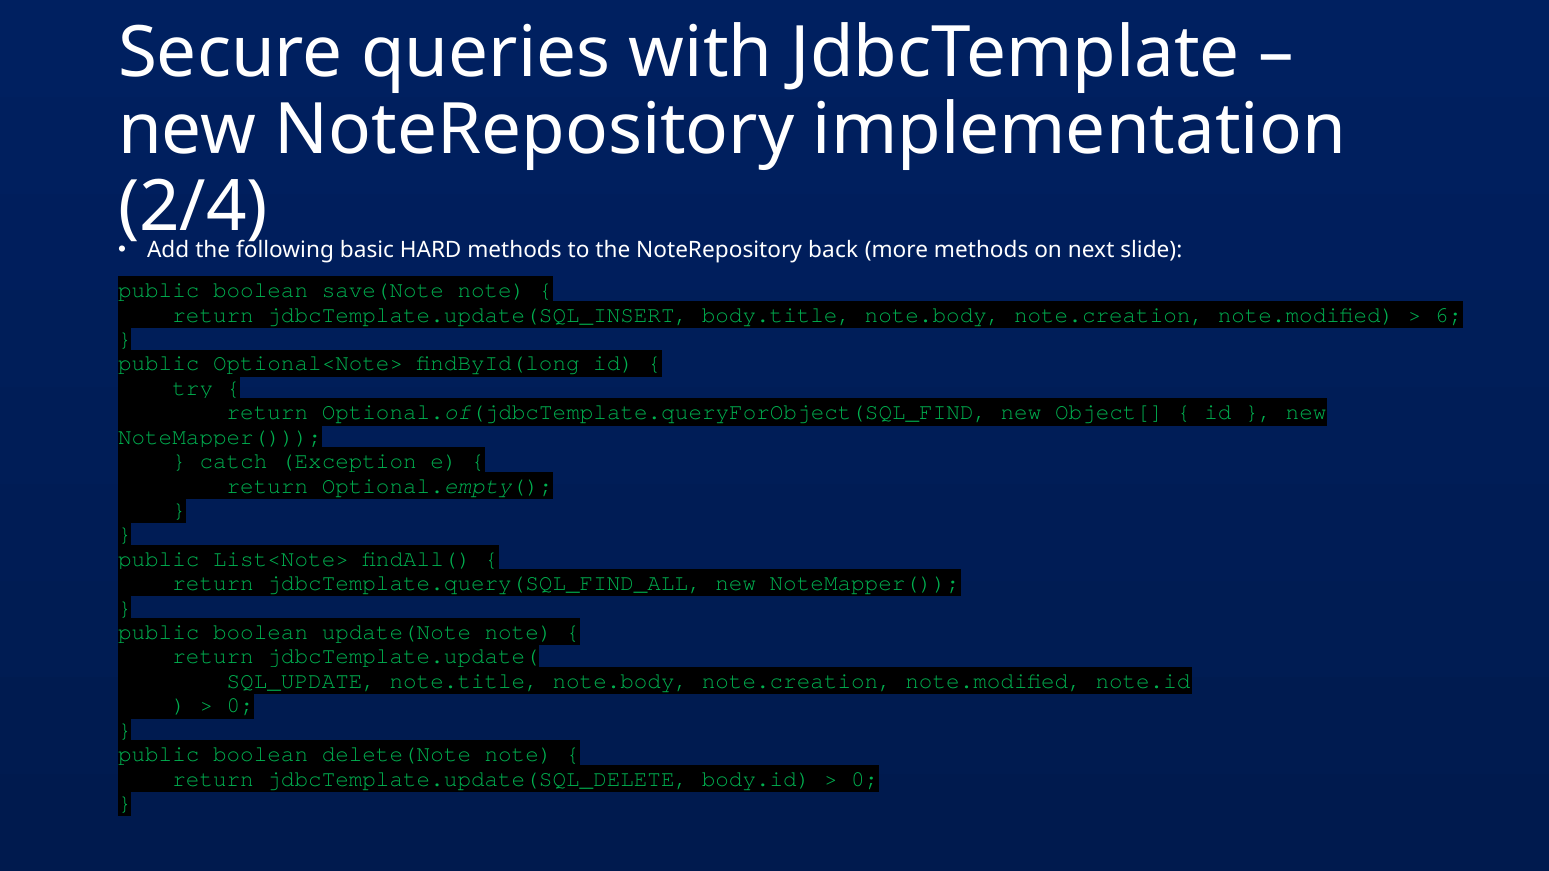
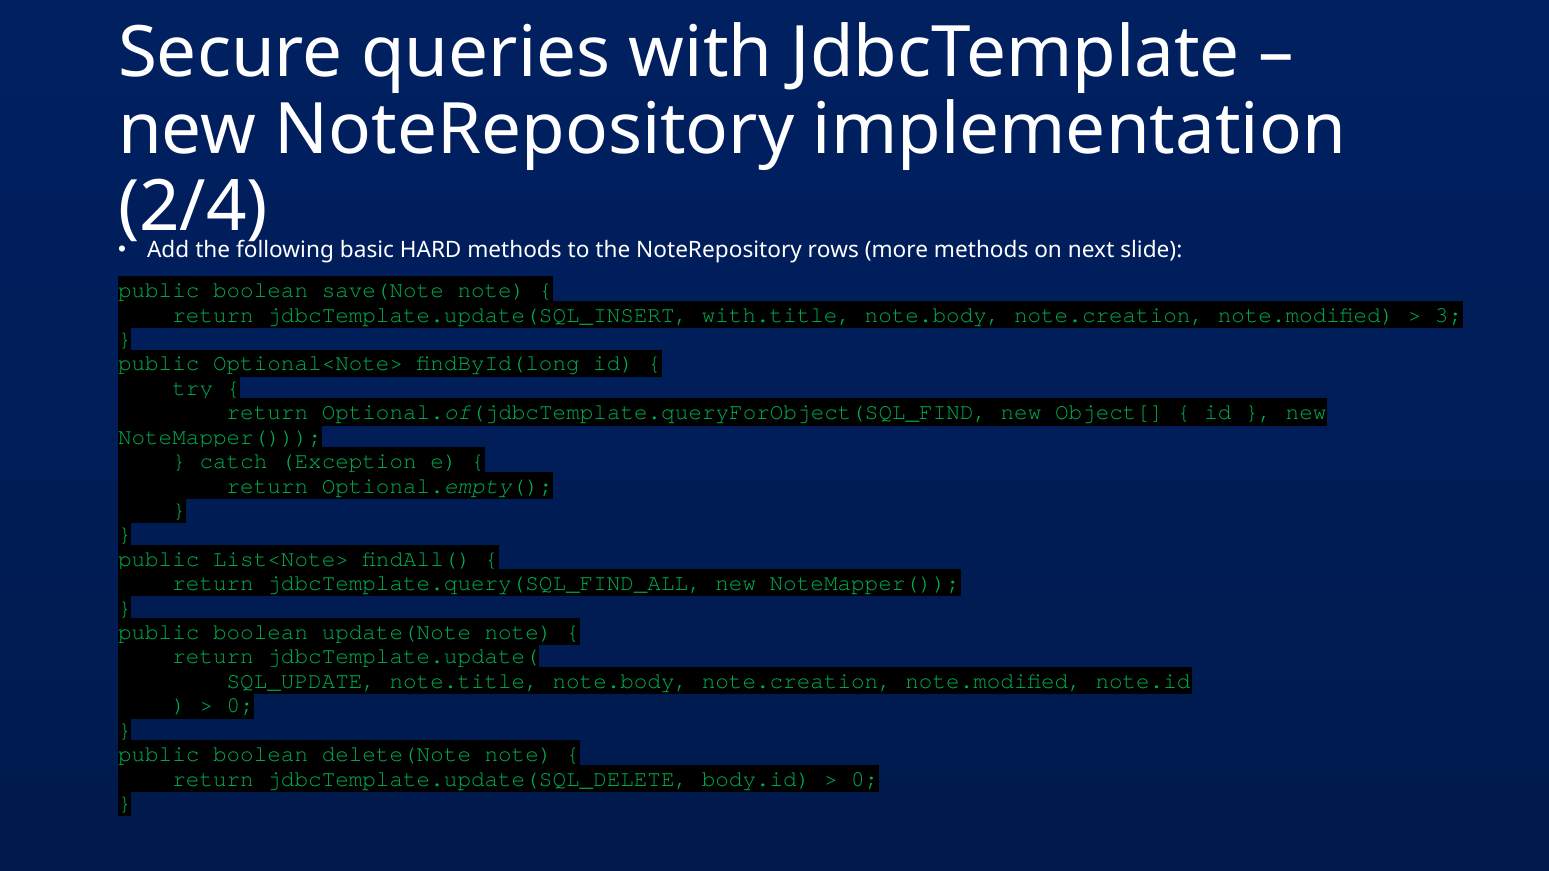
back: back -> rows
body.title: body.title -> with.title
6: 6 -> 3
